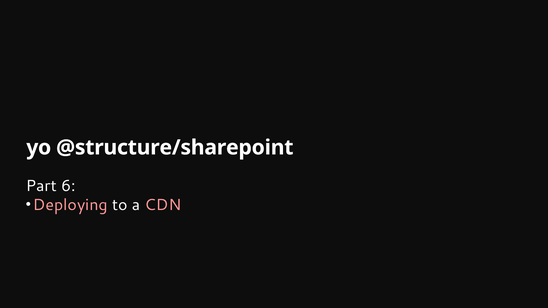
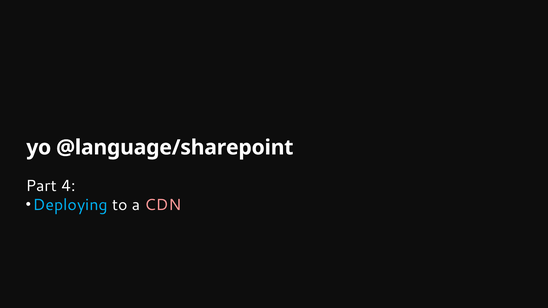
@structure/sharepoint: @structure/sharepoint -> @language/sharepoint
6: 6 -> 4
Deploying colour: pink -> light blue
